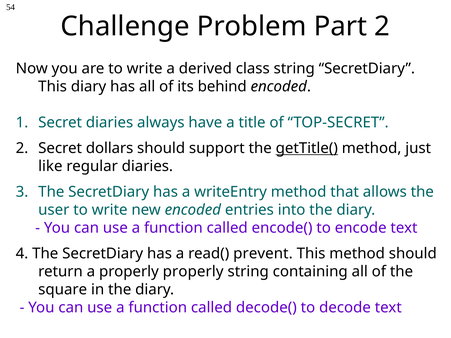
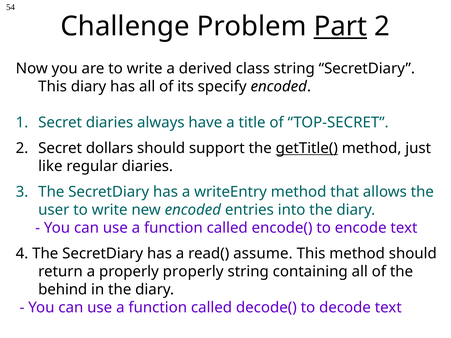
Part underline: none -> present
behind: behind -> specify
prevent: prevent -> assume
square: square -> behind
